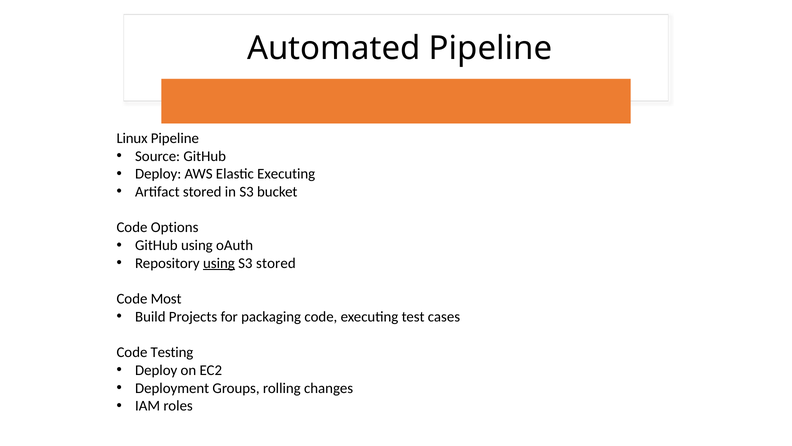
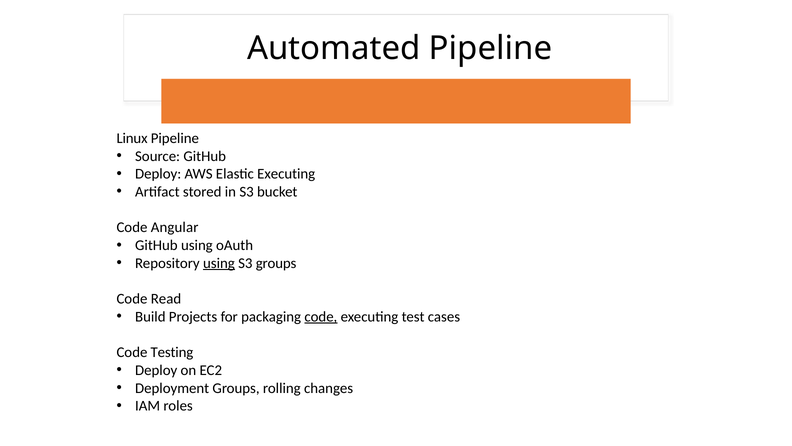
Options: Options -> Angular
stored at (276, 263): stored -> groups
Most: Most -> Read
code at (321, 316) underline: none -> present
